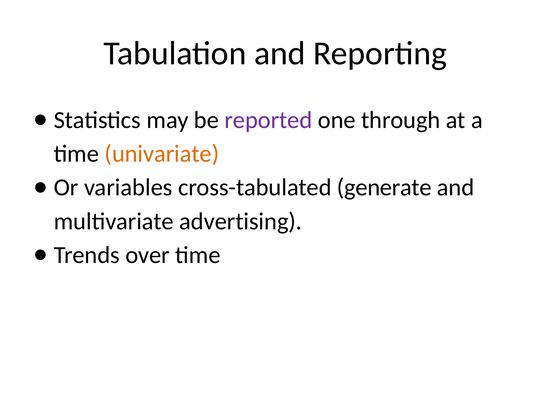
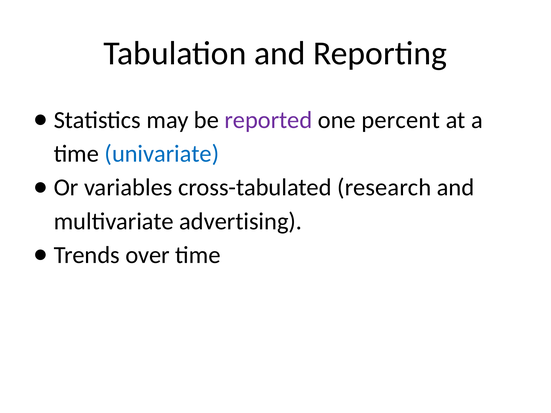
through: through -> percent
univariate colour: orange -> blue
generate: generate -> research
